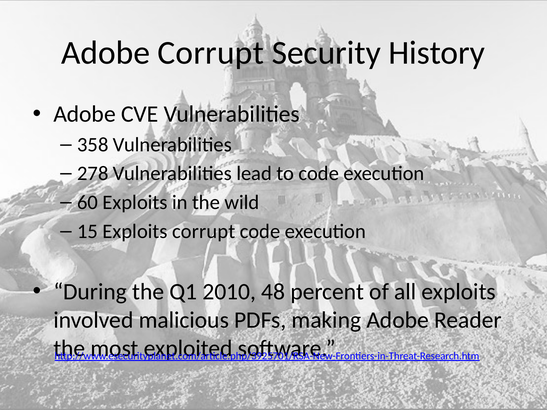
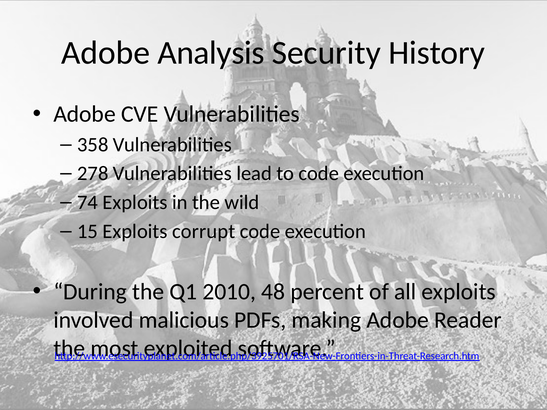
Adobe Corrupt: Corrupt -> Analysis
60: 60 -> 74
